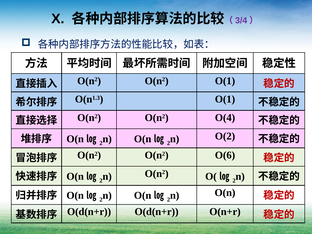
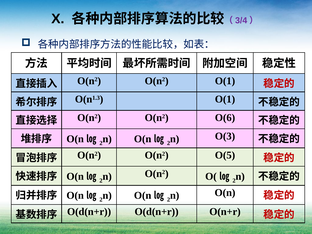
O(4: O(4 -> O(6
O(2: O(2 -> O(3
O(6: O(6 -> O(5
